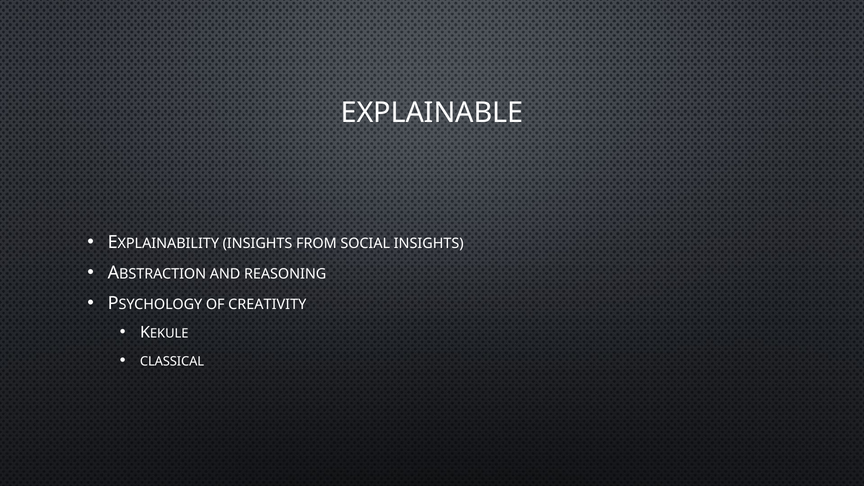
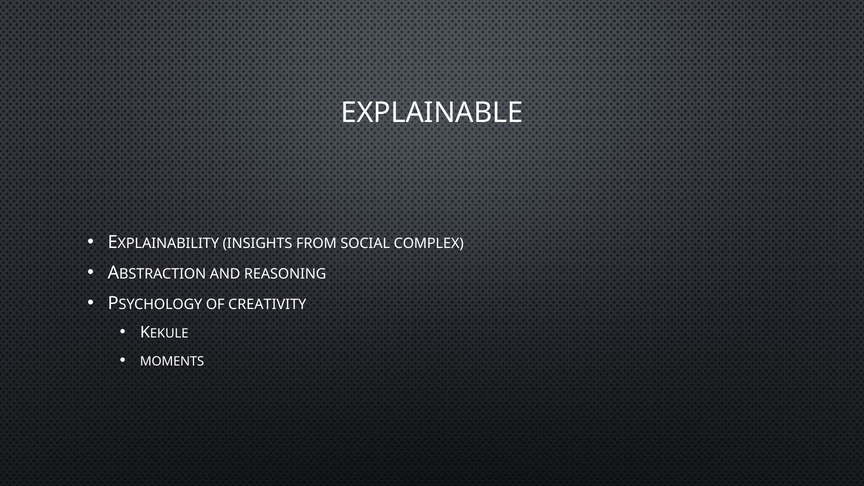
SOCIAL INSIGHTS: INSIGHTS -> COMPLEX
CLASSICAL: CLASSICAL -> MOMENTS
